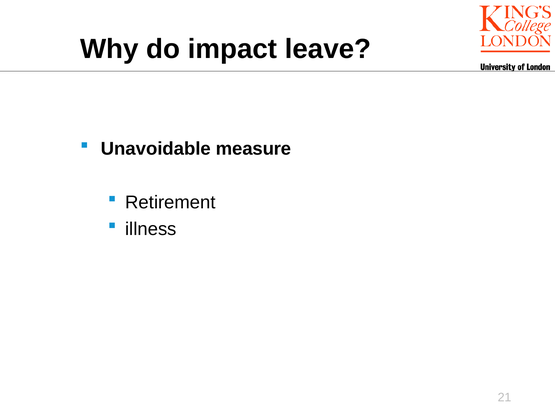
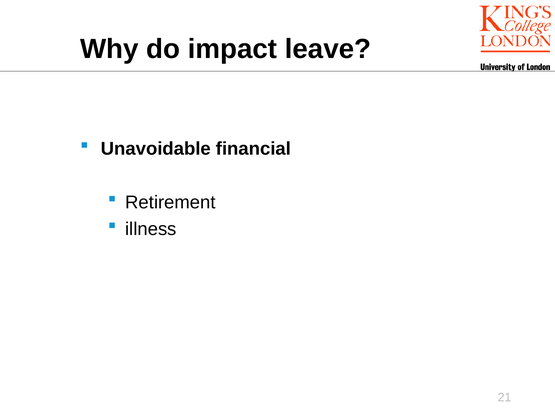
measure: measure -> financial
